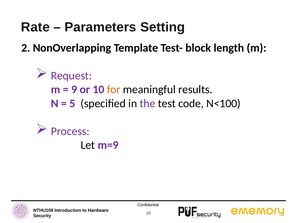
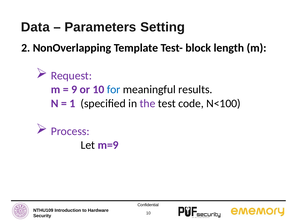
Rate: Rate -> Data
for colour: orange -> blue
5: 5 -> 1
